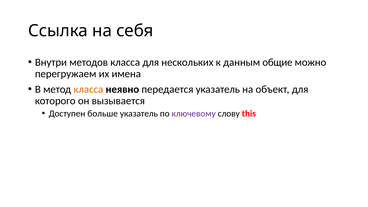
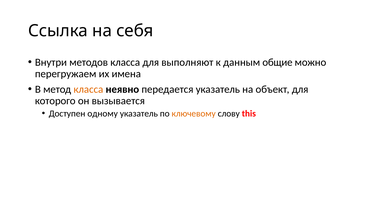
нескольких: нескольких -> выполняют
больше: больше -> одному
ключевому colour: purple -> orange
